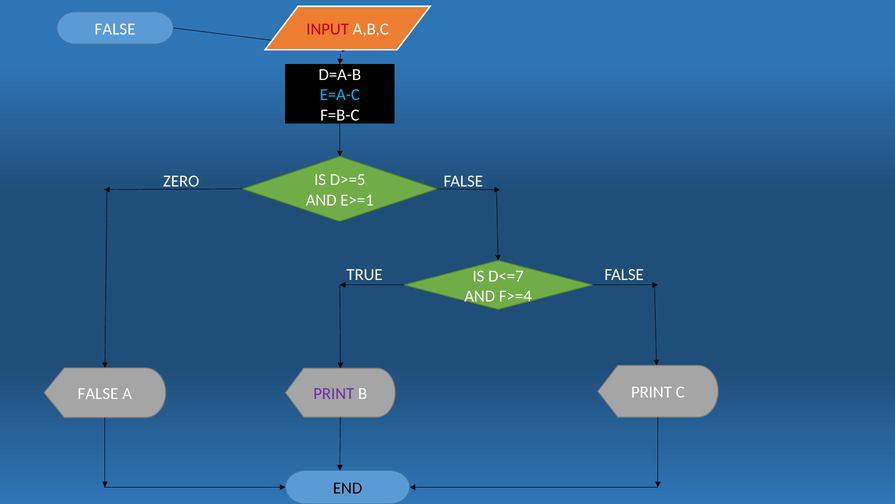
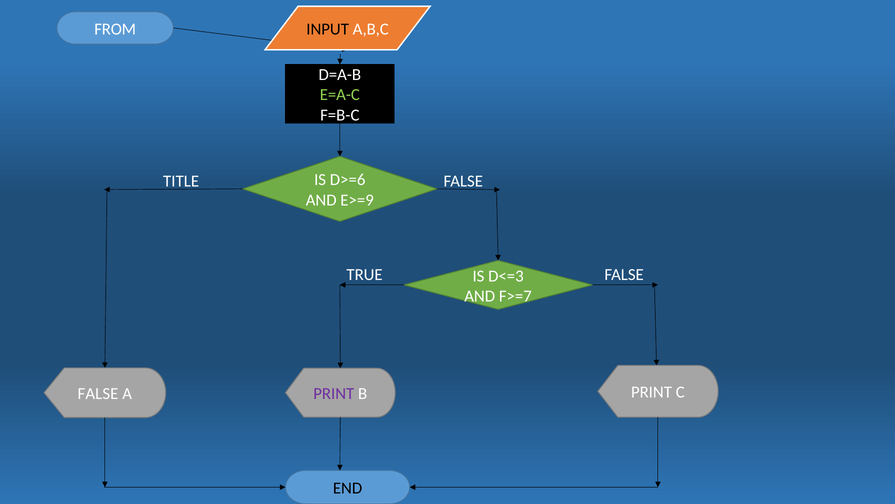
FALSE at (115, 29): FALSE -> FROM
INPUT colour: red -> black
E=A-C colour: light blue -> light green
D>=5: D>=5 -> D>=6
ZERO: ZERO -> TITLE
E>=1: E>=1 -> E>=9
D<=7: D<=7 -> D<=3
F>=4: F>=4 -> F>=7
